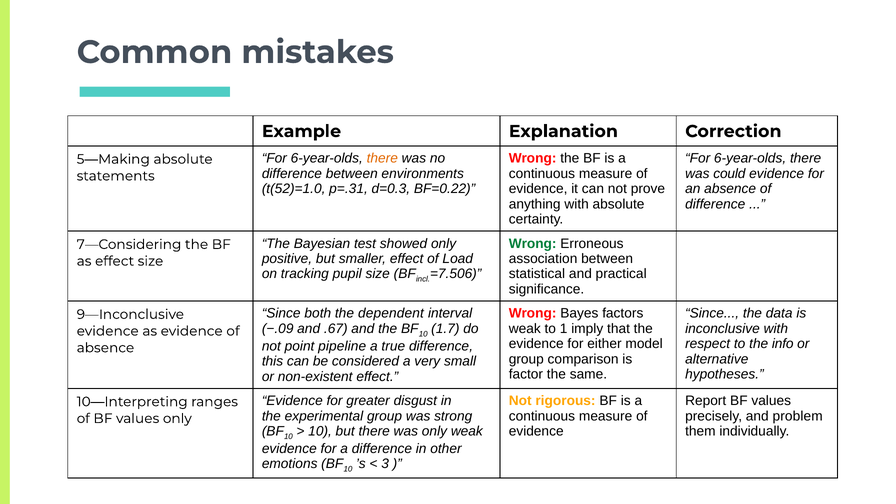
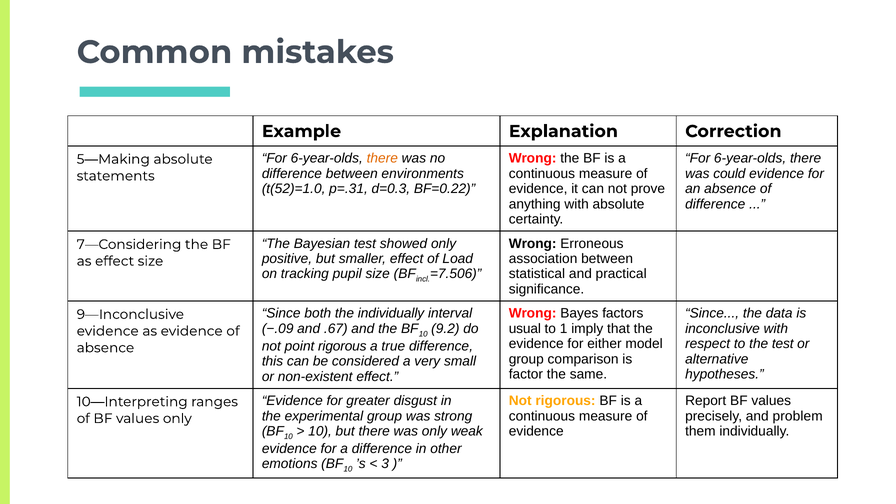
Wrong at (533, 244) colour: green -> black
the dependent: dependent -> individually
1.7: 1.7 -> 9.2
weak at (525, 329): weak -> usual
the info: info -> test
point pipeline: pipeline -> rigorous
